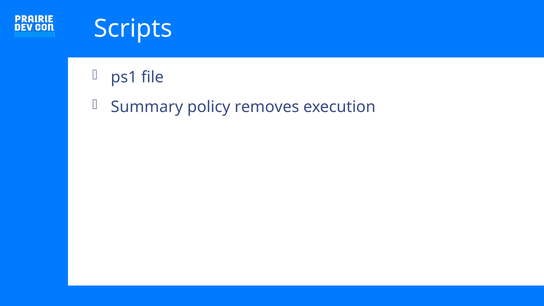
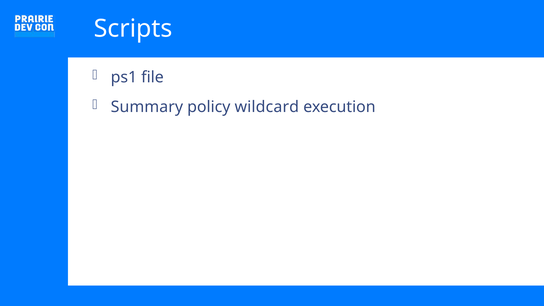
removes: removes -> wildcard
